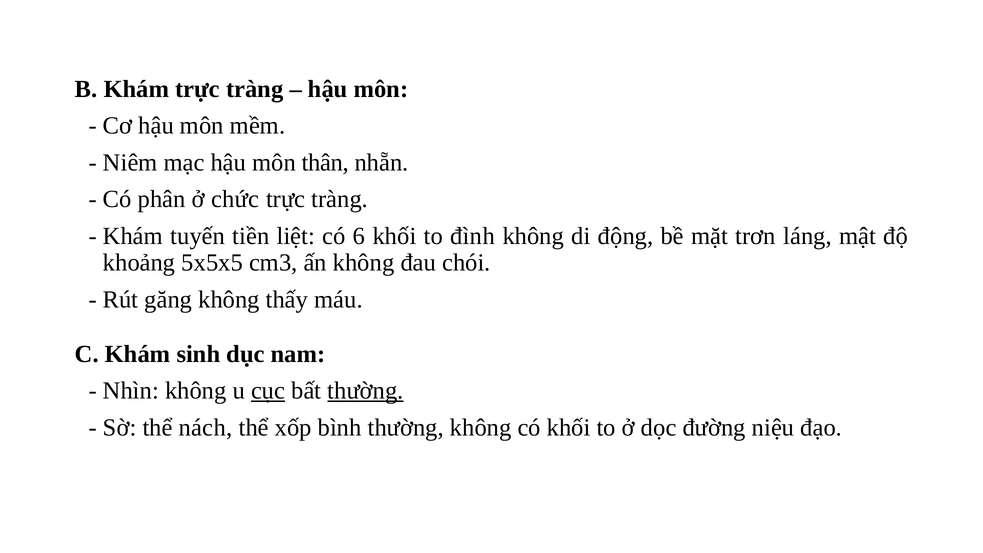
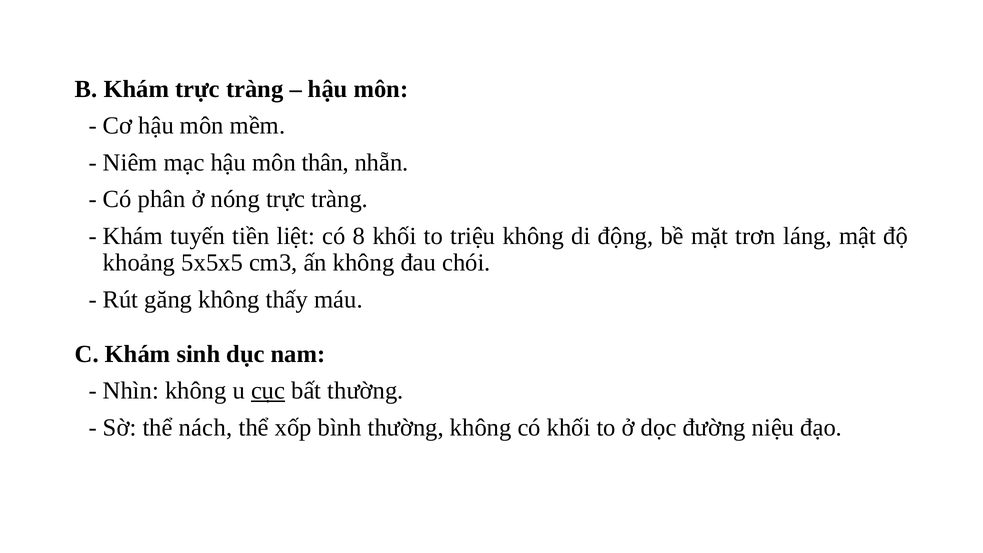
chức: chức -> nóng
6: 6 -> 8
đình: đình -> triệu
thường at (365, 391) underline: present -> none
